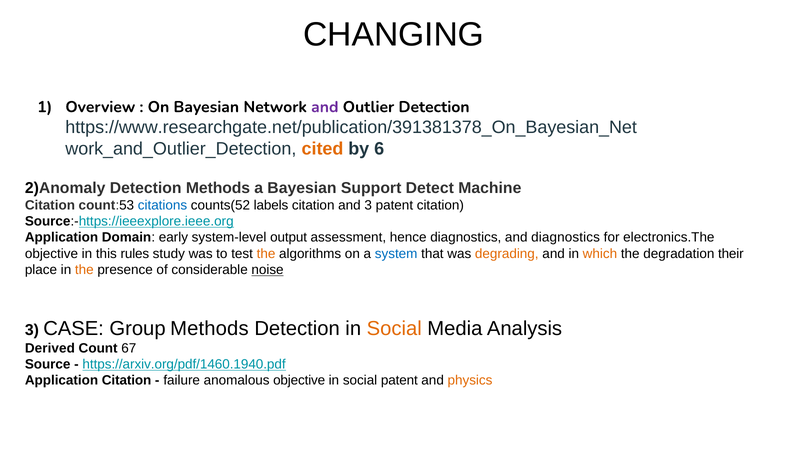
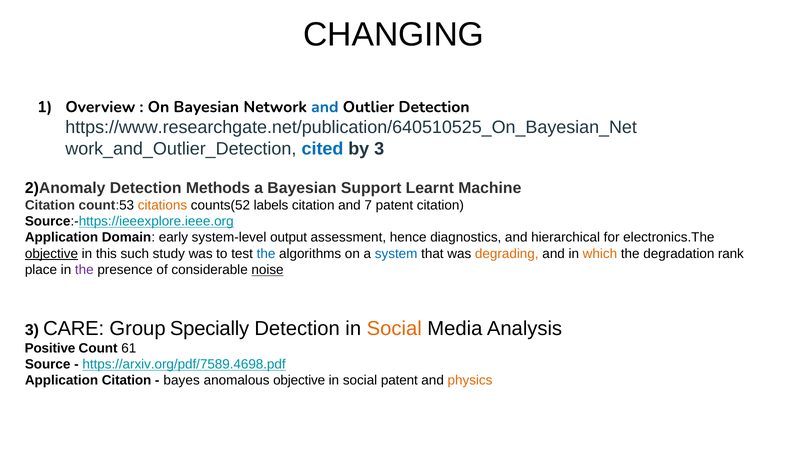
and at (325, 107) colour: purple -> blue
https://www.researchgate.net/publication/391381378_On_Bayesian_Net: https://www.researchgate.net/publication/391381378_On_Bayesian_Net -> https://www.researchgate.net/publication/640510525_On_Bayesian_Net
cited colour: orange -> blue
by 6: 6 -> 3
Detect: Detect -> Learnt
citations colour: blue -> orange
and 3: 3 -> 7
and diagnostics: diagnostics -> hierarchical
objective at (51, 254) underline: none -> present
rules: rules -> such
the at (266, 254) colour: orange -> blue
their: their -> rank
the at (84, 270) colour: orange -> purple
CASE: CASE -> CARE
Group Methods: Methods -> Specially
Derived: Derived -> Positive
67: 67 -> 61
https://arxiv.org/pdf/1460.1940.pdf: https://arxiv.org/pdf/1460.1940.pdf -> https://arxiv.org/pdf/7589.4698.pdf
failure: failure -> bayes
